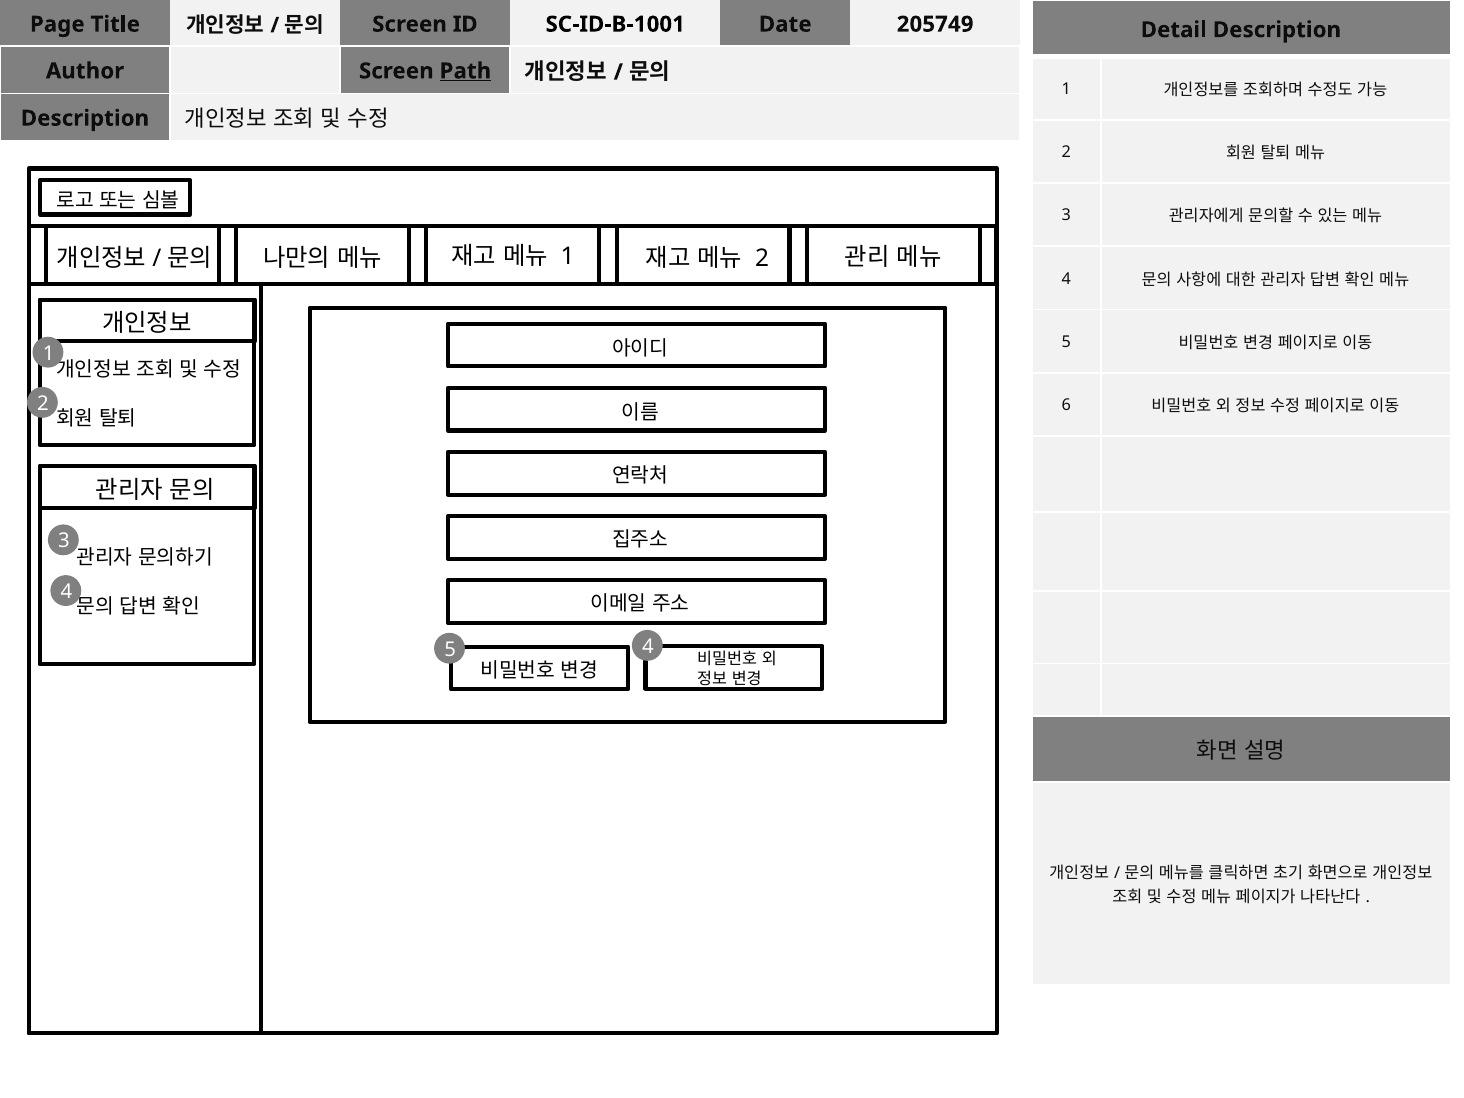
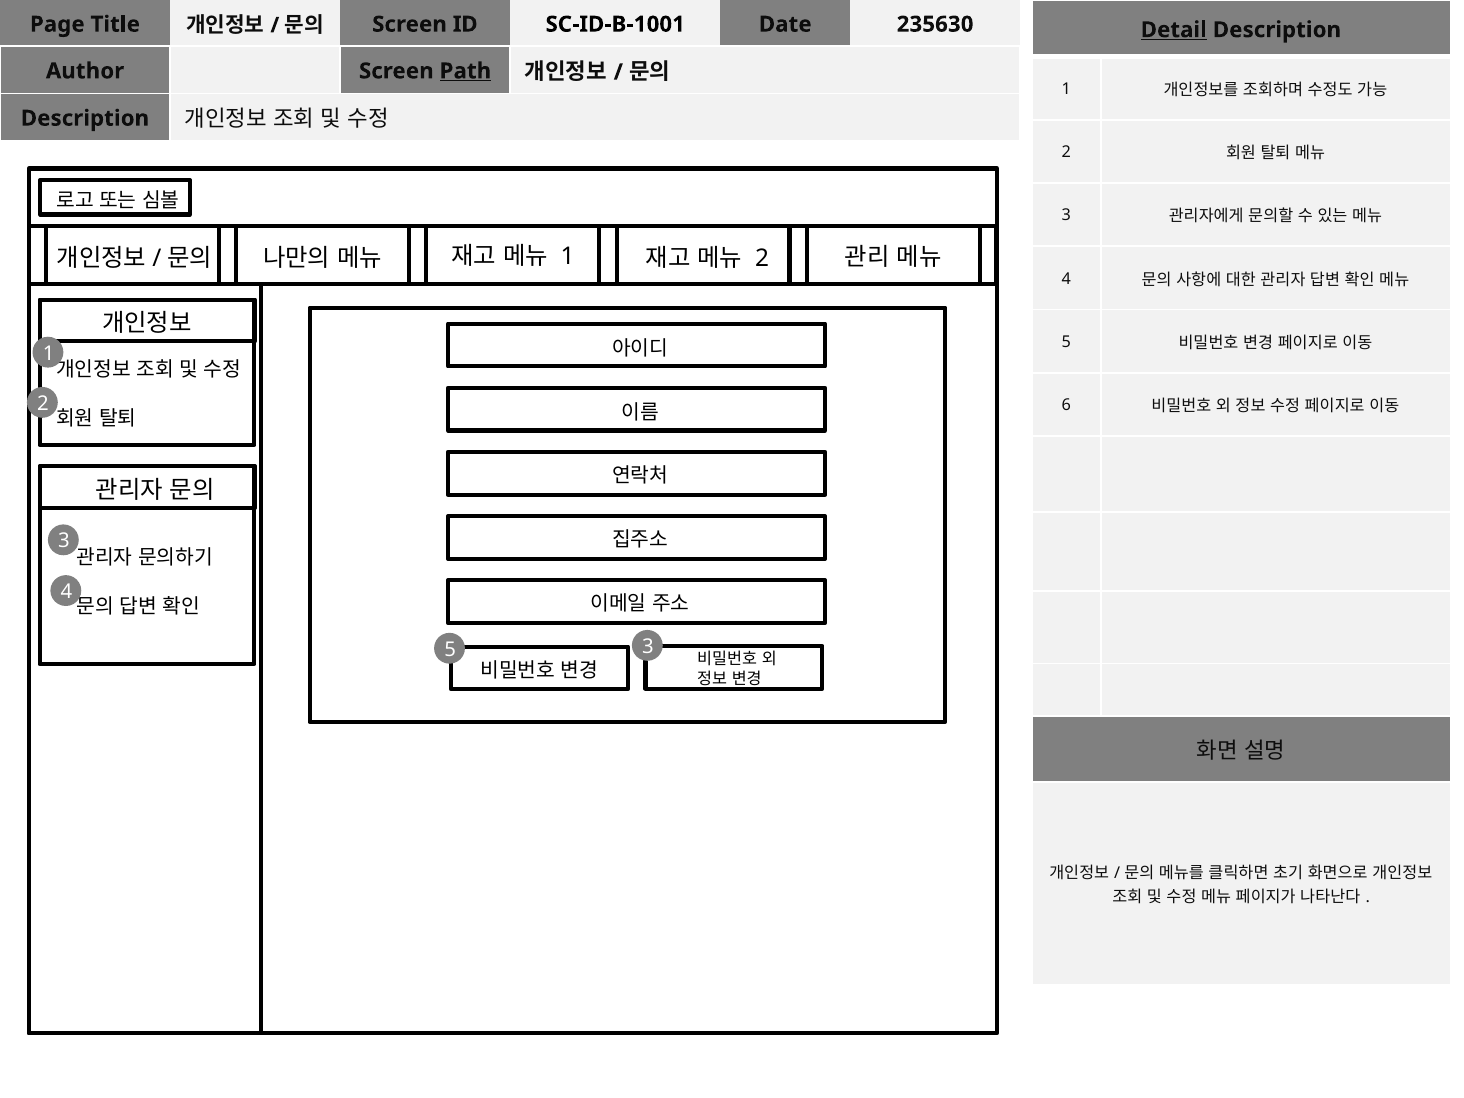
205749: 205749 -> 235630
Detail underline: none -> present
5 4: 4 -> 3
